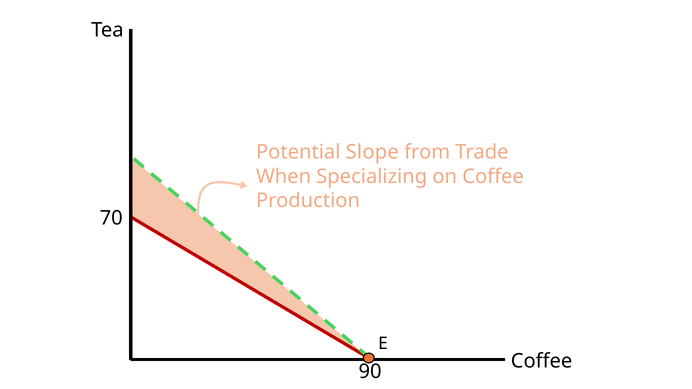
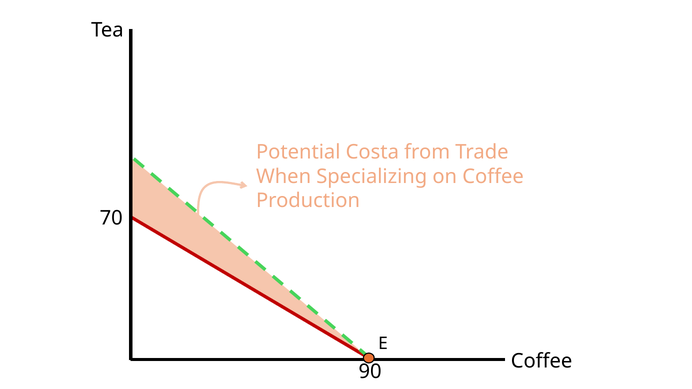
Slope: Slope -> Costa
